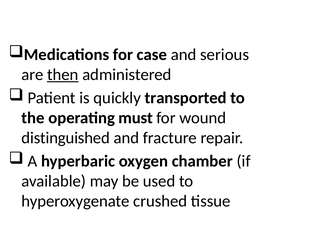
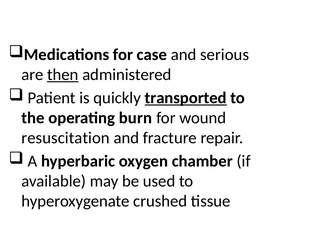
transported underline: none -> present
must: must -> burn
distinguished: distinguished -> resuscitation
